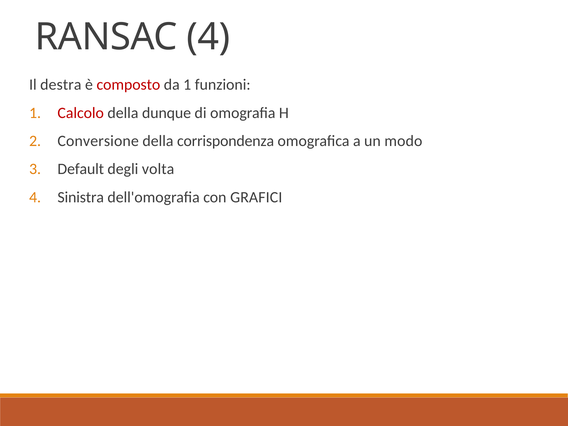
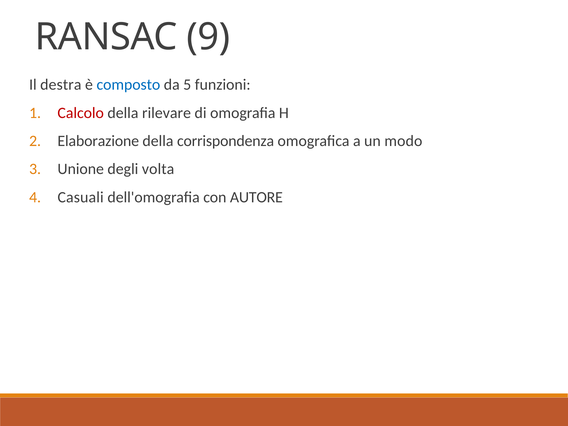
RANSAC 4: 4 -> 9
composto colour: red -> blue
da 1: 1 -> 5
dunque: dunque -> rilevare
Conversione: Conversione -> Elaborazione
Default: Default -> Unione
Sinistra: Sinistra -> Casuali
GRAFICI: GRAFICI -> AUTORE
